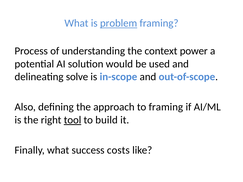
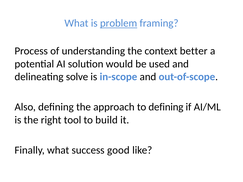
power: power -> better
to framing: framing -> defining
tool underline: present -> none
costs: costs -> good
